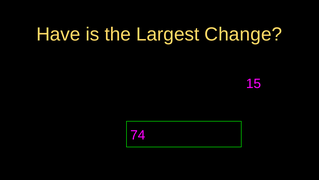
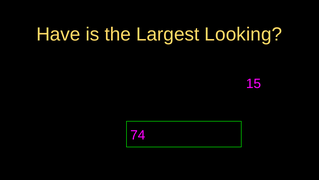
Change: Change -> Looking
